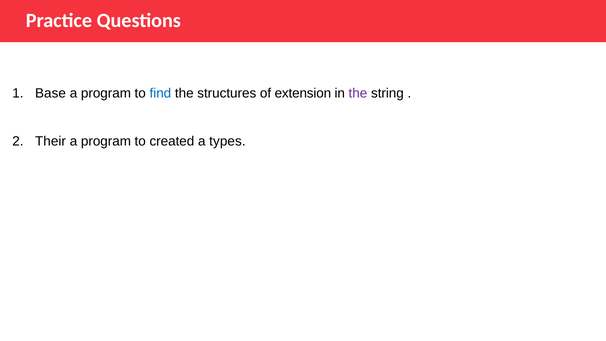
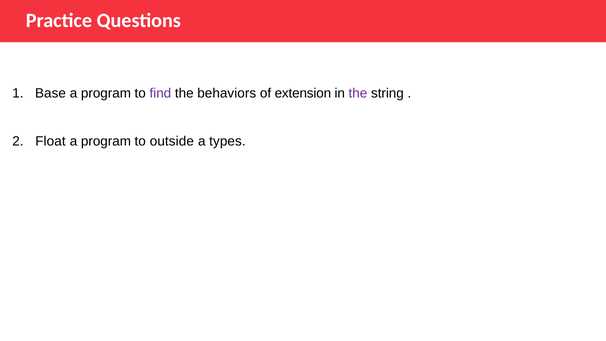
find colour: blue -> purple
structures: structures -> behaviors
Their: Their -> Float
created: created -> outside
